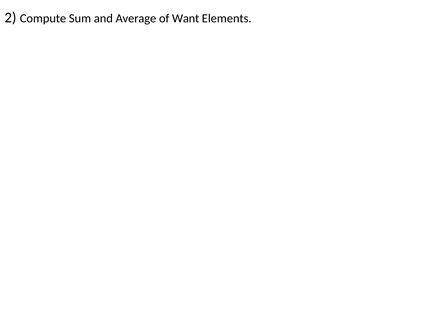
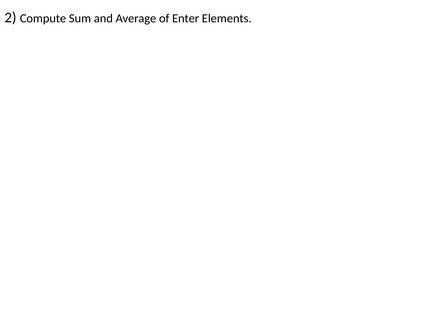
Want: Want -> Enter
